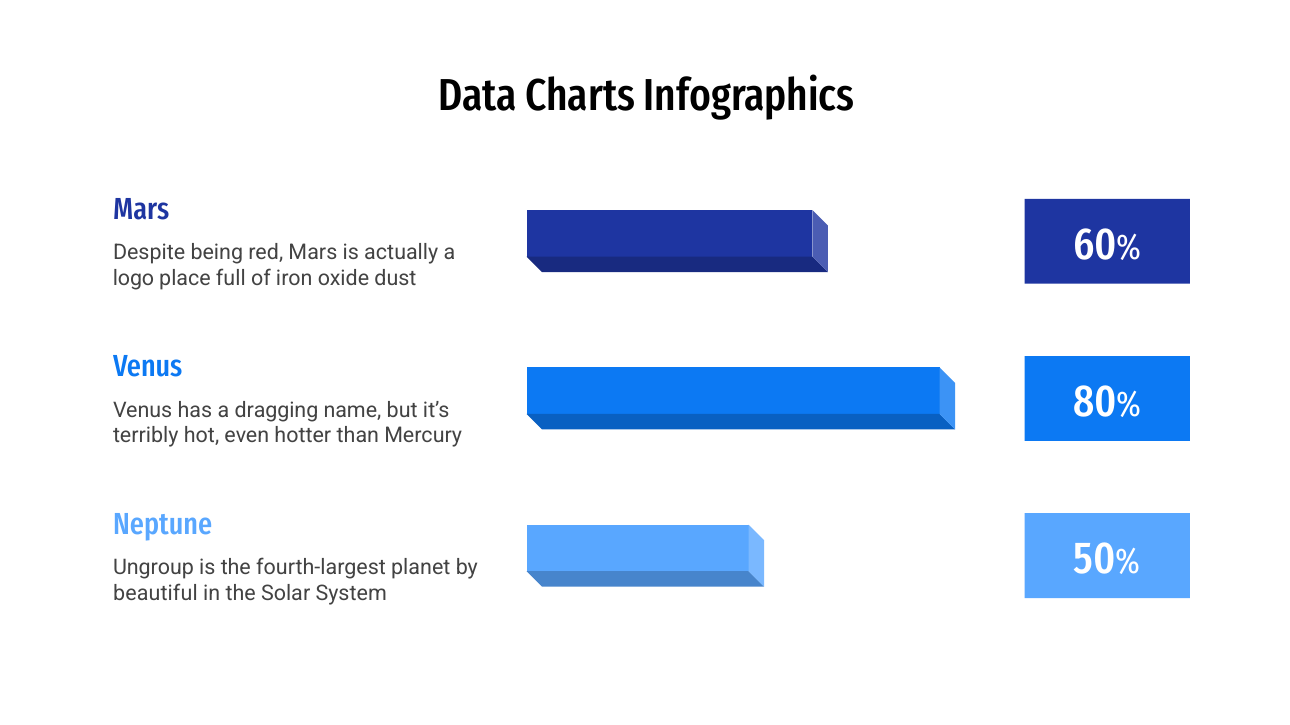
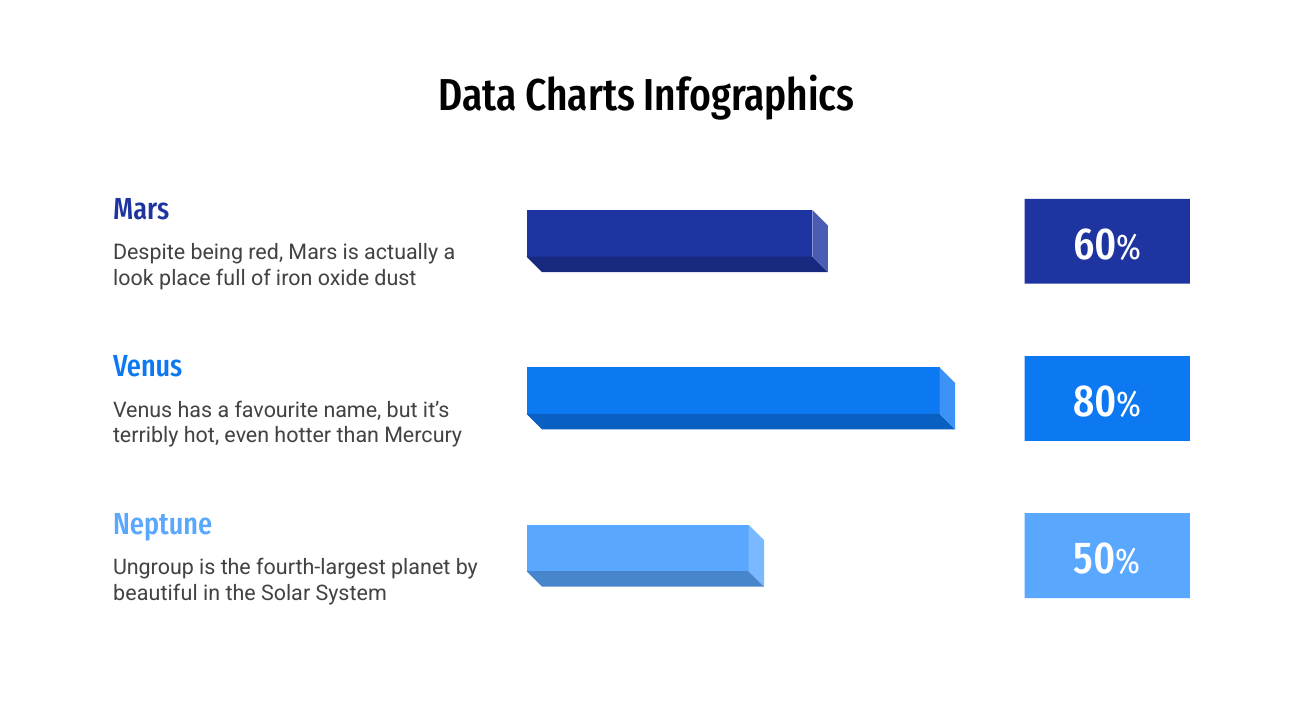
logo: logo -> look
dragging: dragging -> favourite
